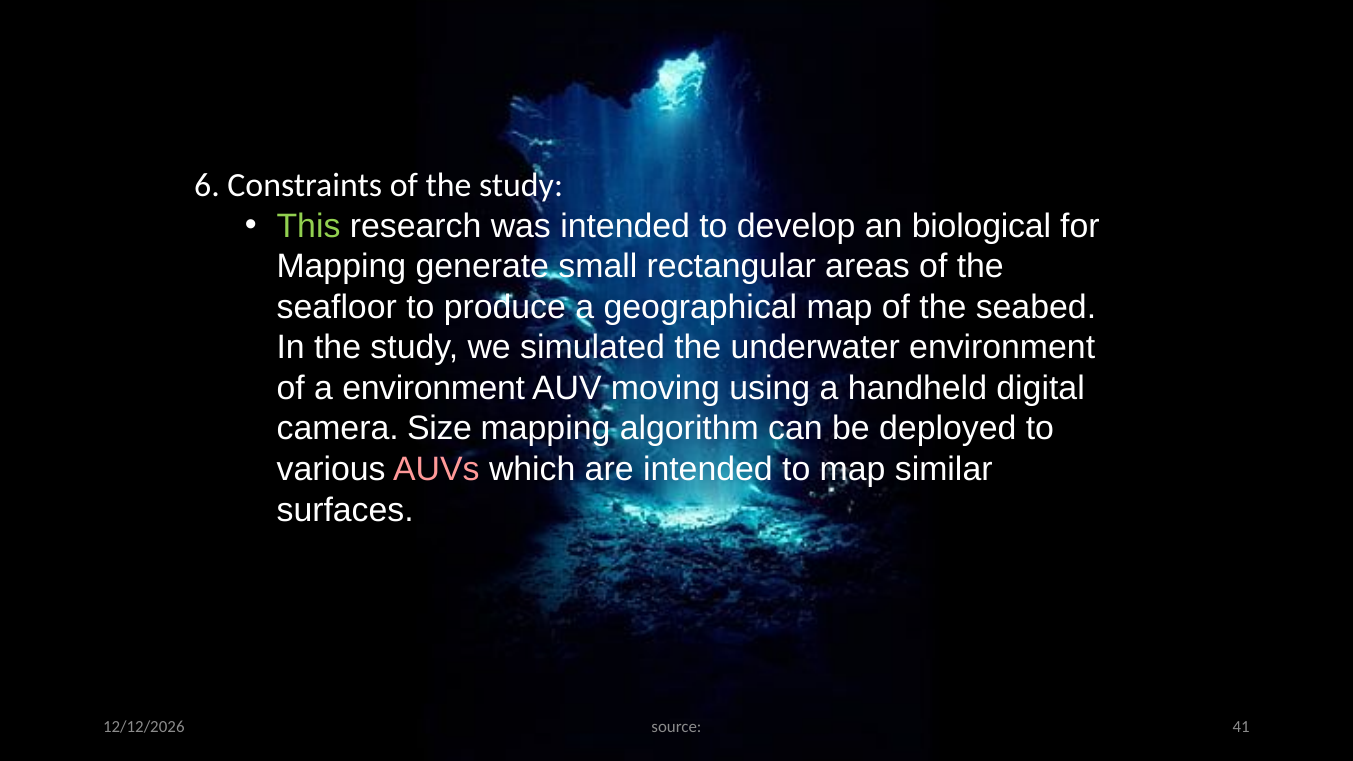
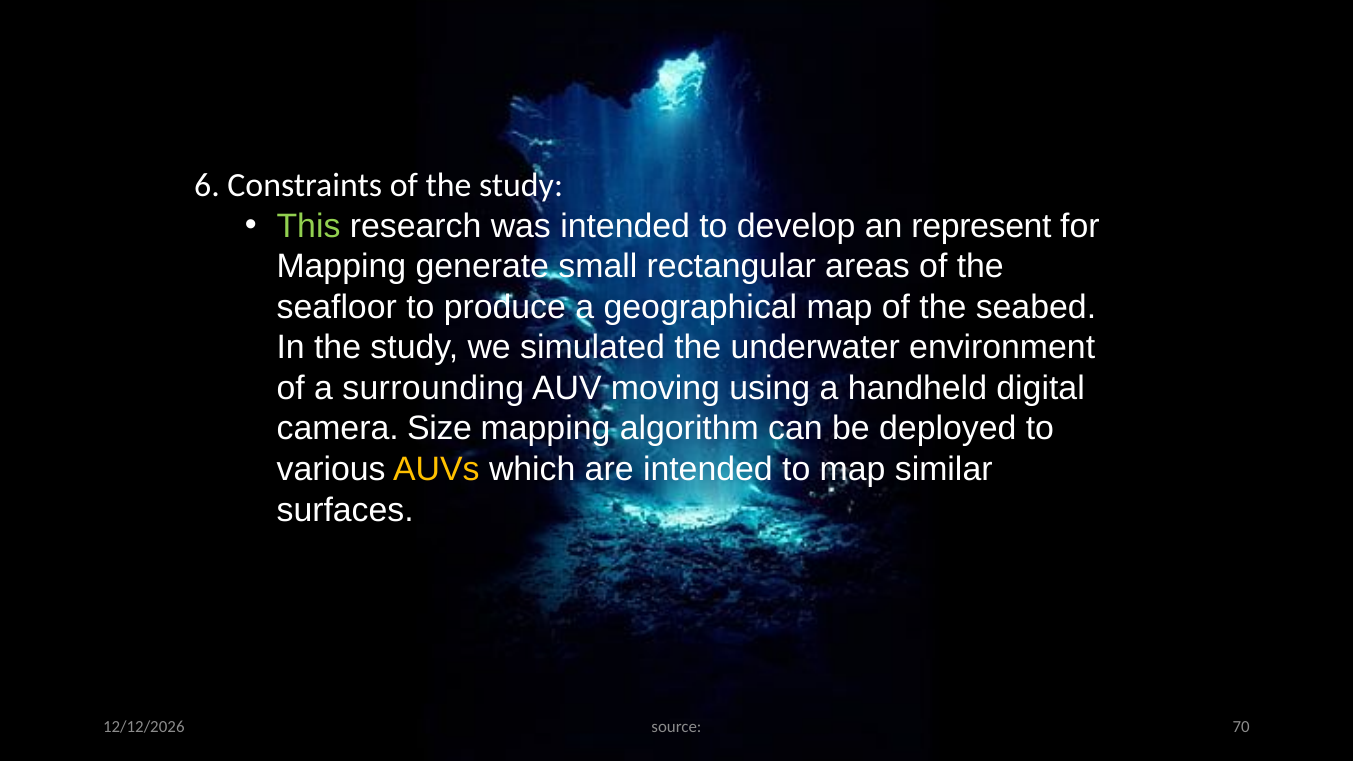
biological: biological -> represent
a environment: environment -> surrounding
AUVs colour: pink -> yellow
41: 41 -> 70
